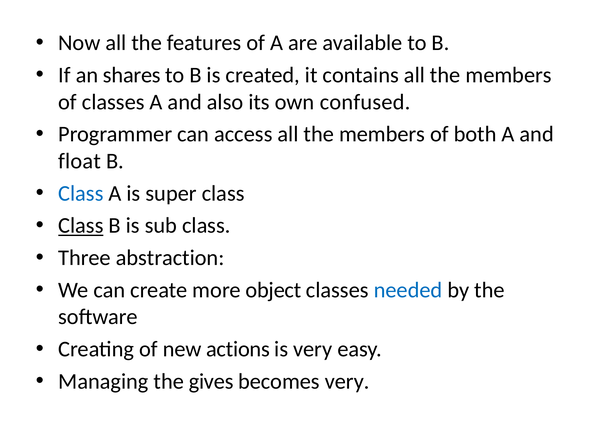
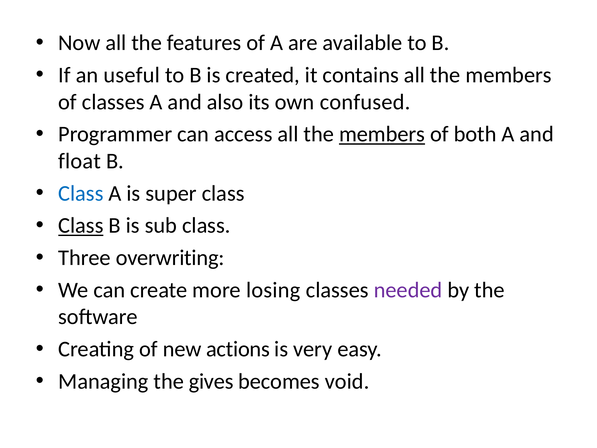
shares: shares -> useful
members at (382, 134) underline: none -> present
abstraction: abstraction -> overwriting
object: object -> losing
needed colour: blue -> purple
becomes very: very -> void
